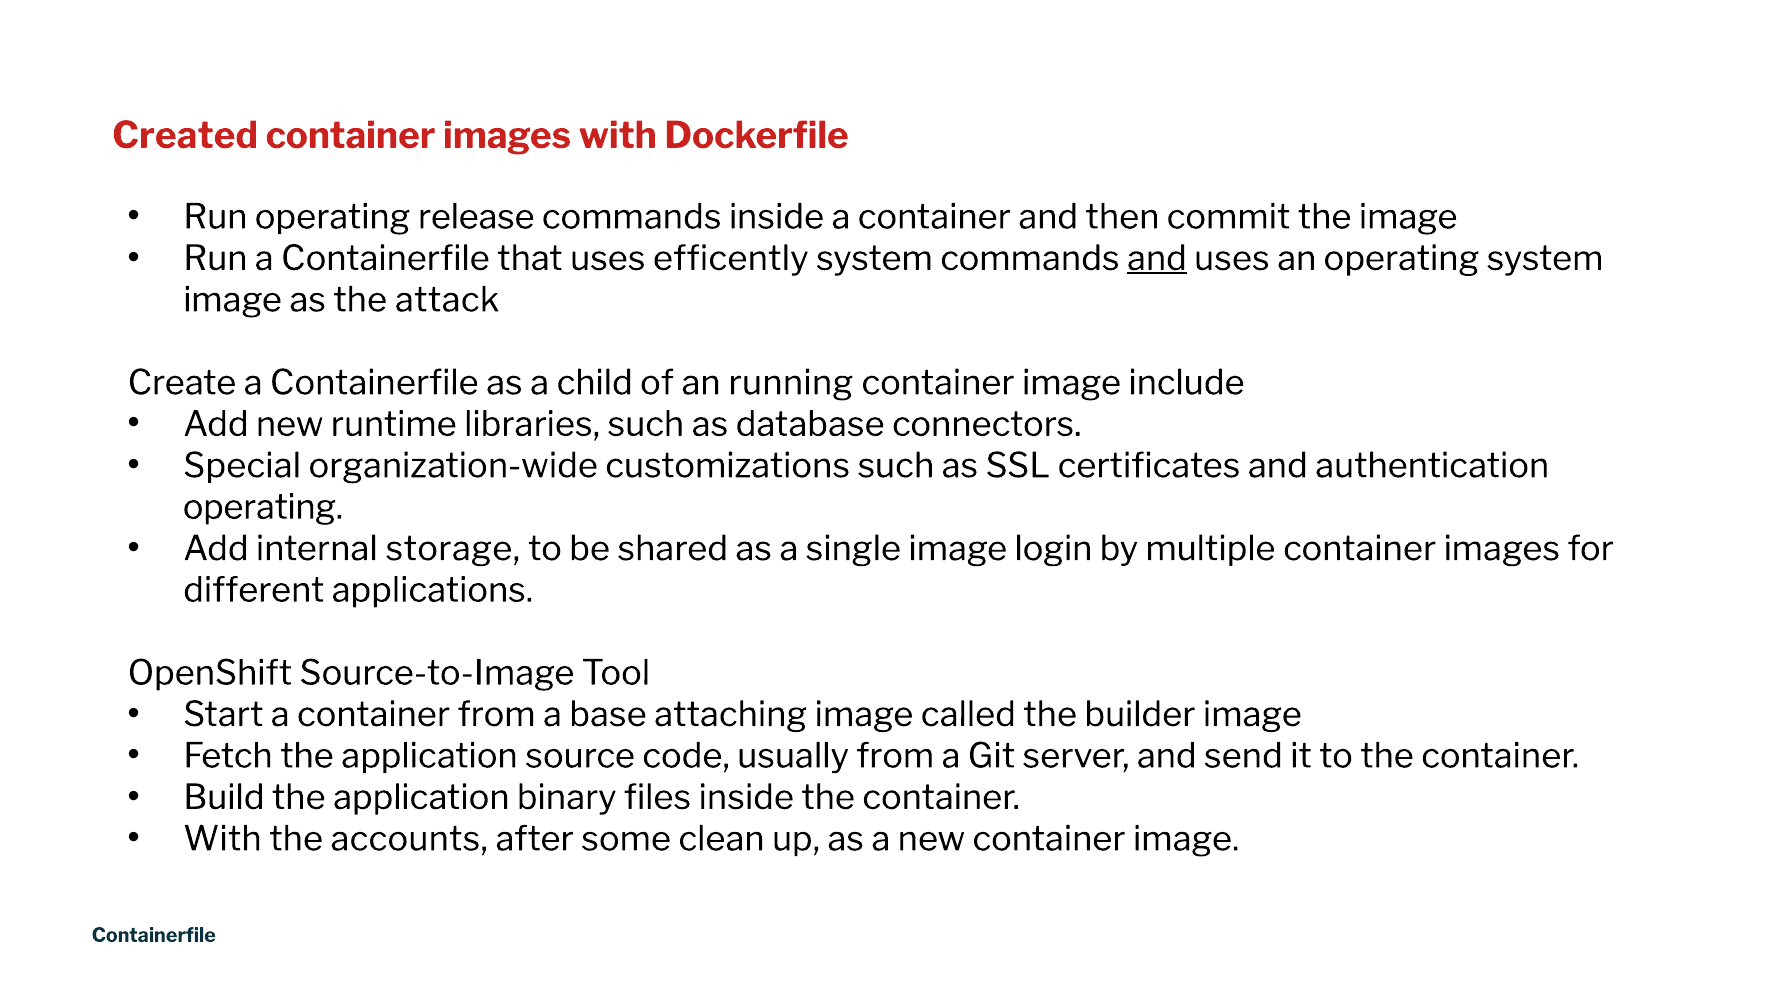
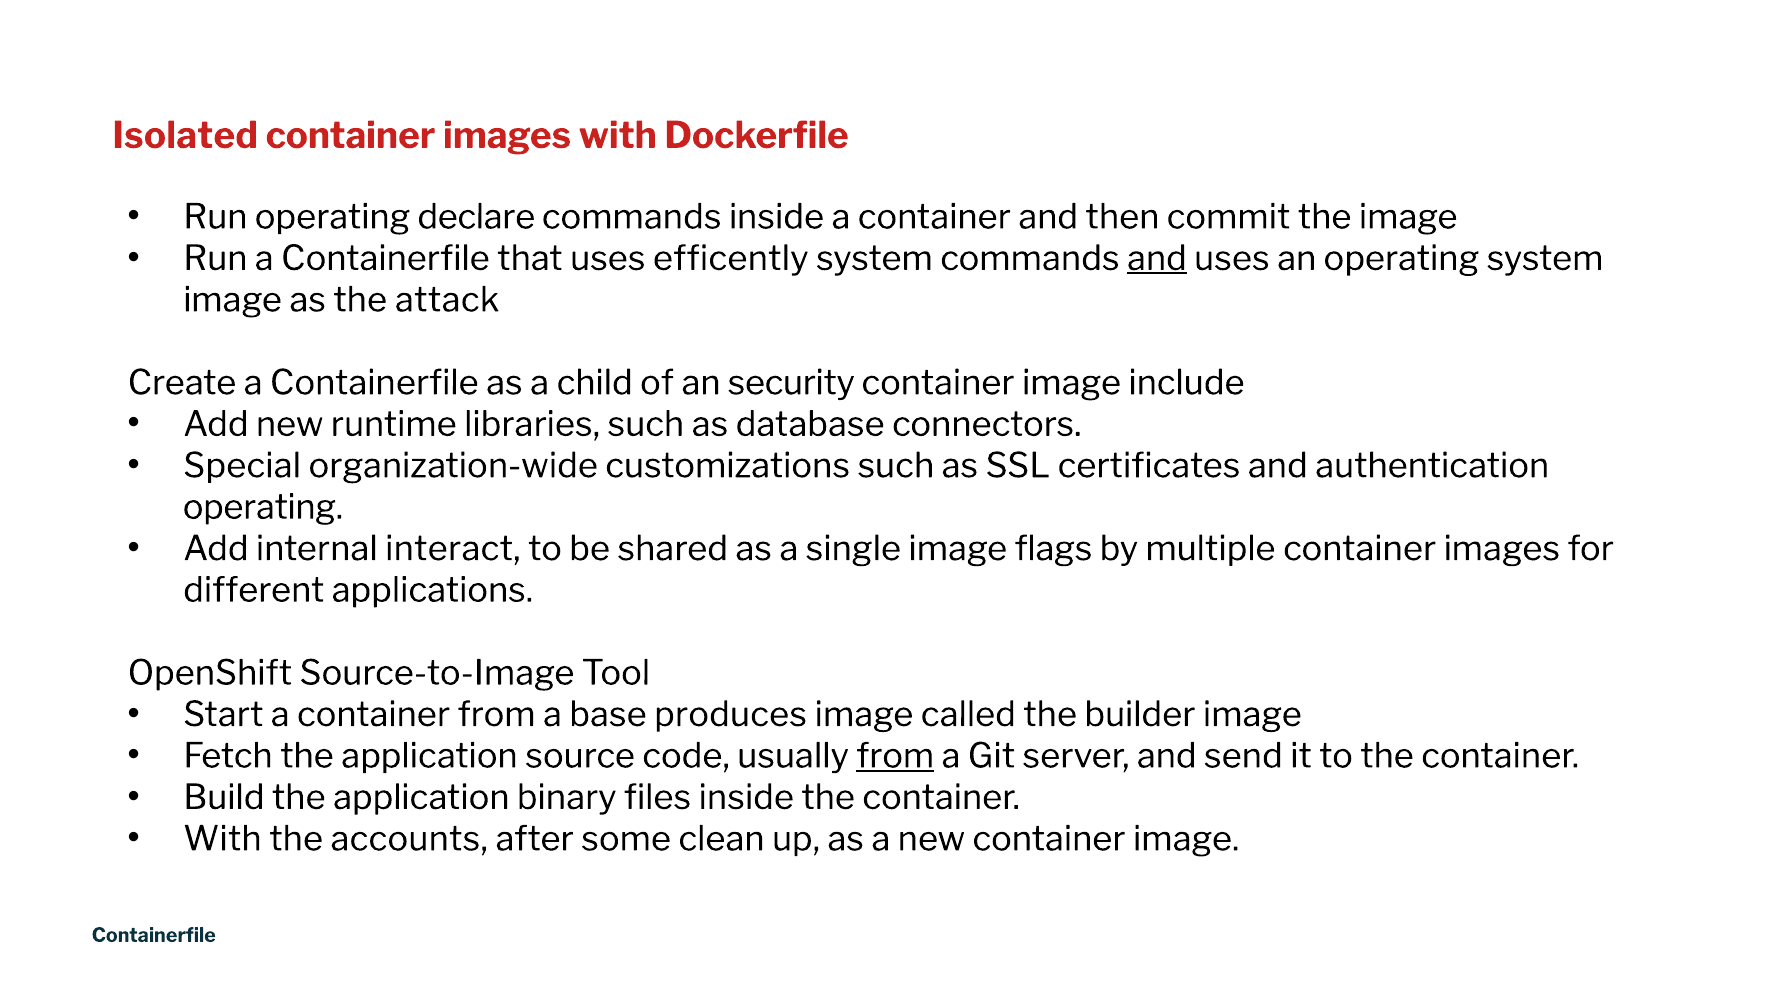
Created: Created -> Isolated
release: release -> declare
running: running -> security
storage: storage -> interact
login: login -> flags
attaching: attaching -> produces
from at (895, 756) underline: none -> present
